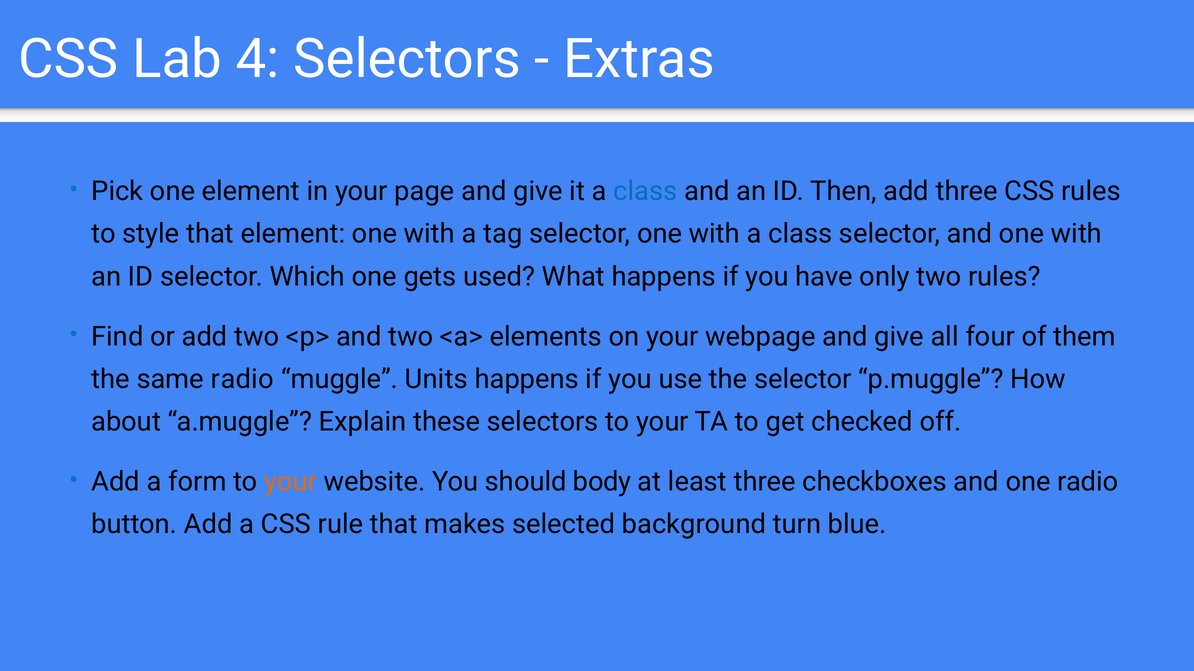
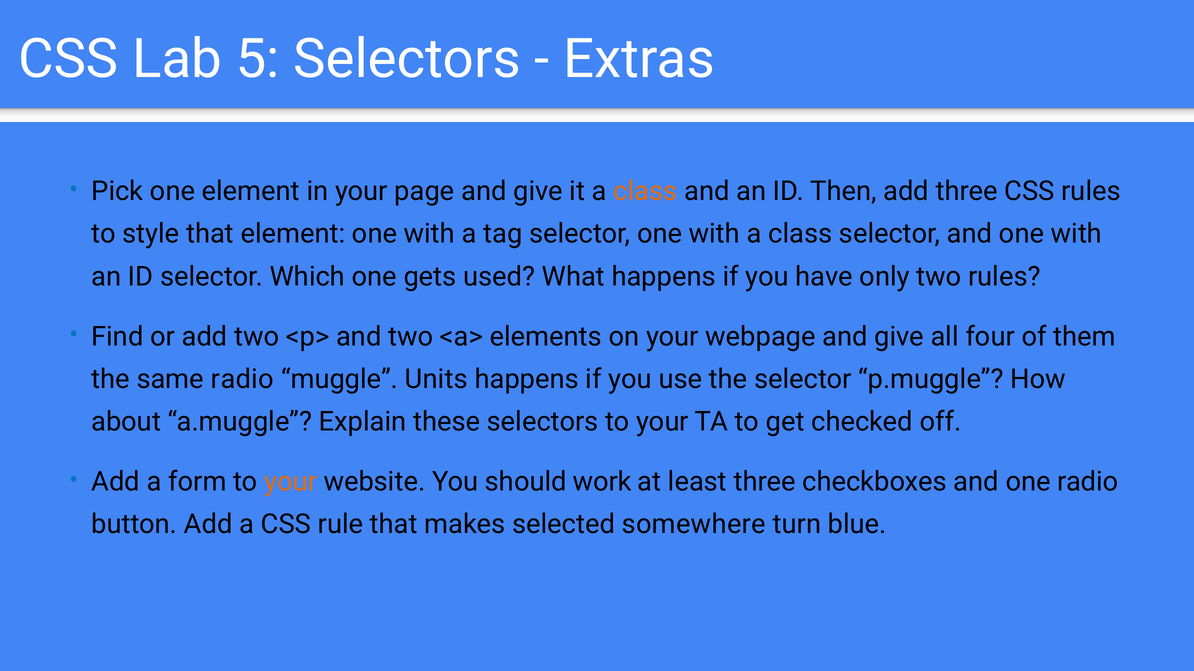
4: 4 -> 5
class at (645, 191) colour: blue -> orange
body: body -> work
background: background -> somewhere
